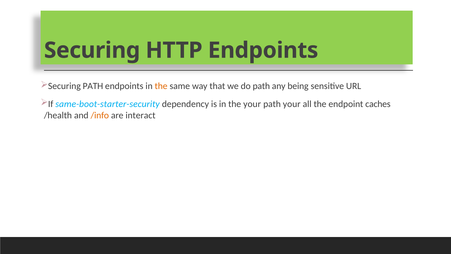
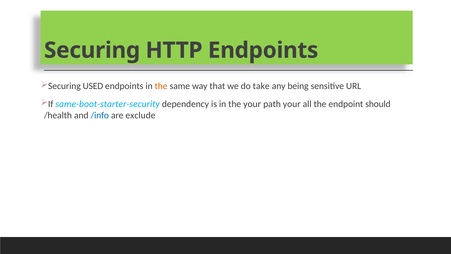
Securing PATH: PATH -> USED
do path: path -> take
caches: caches -> should
/info colour: orange -> blue
interact: interact -> exclude
